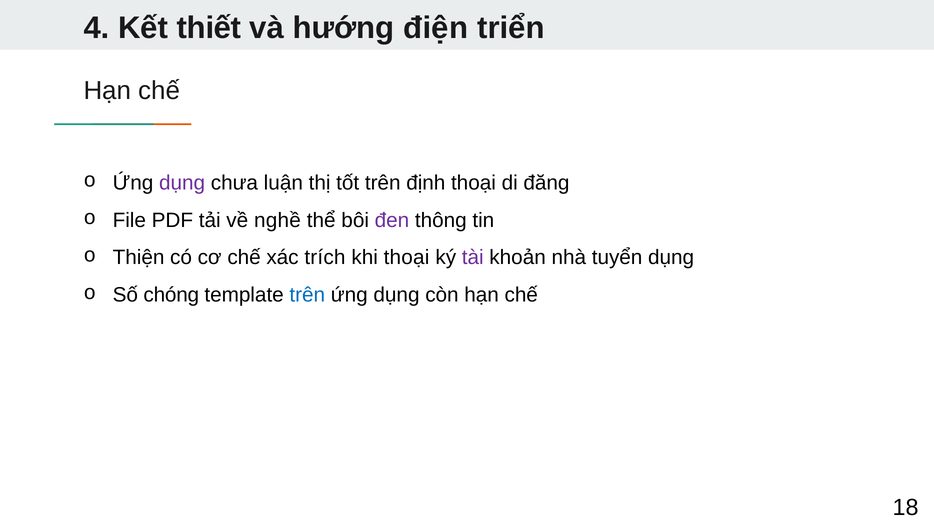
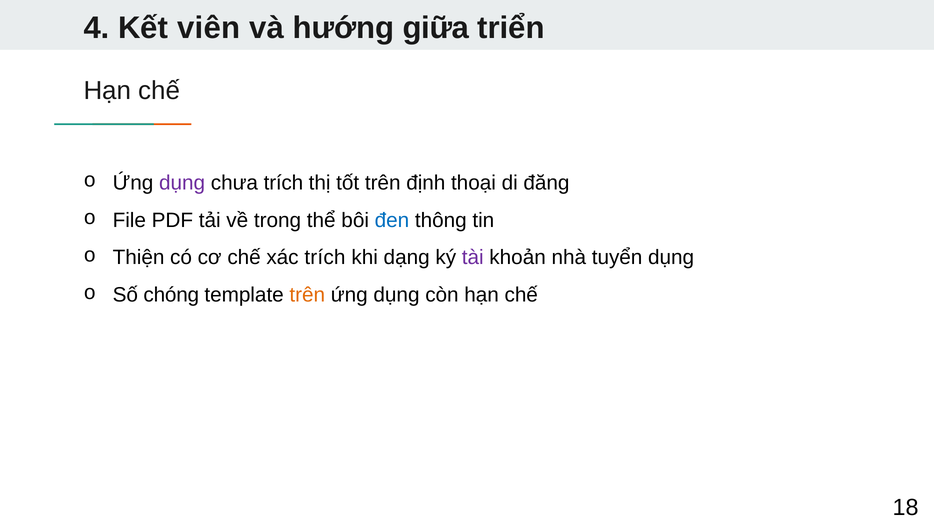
thiết: thiết -> viên
điện: điện -> giữa
chưa luận: luận -> trích
nghề: nghề -> trong
đen colour: purple -> blue
khi thoại: thoại -> dạng
trên at (307, 295) colour: blue -> orange
